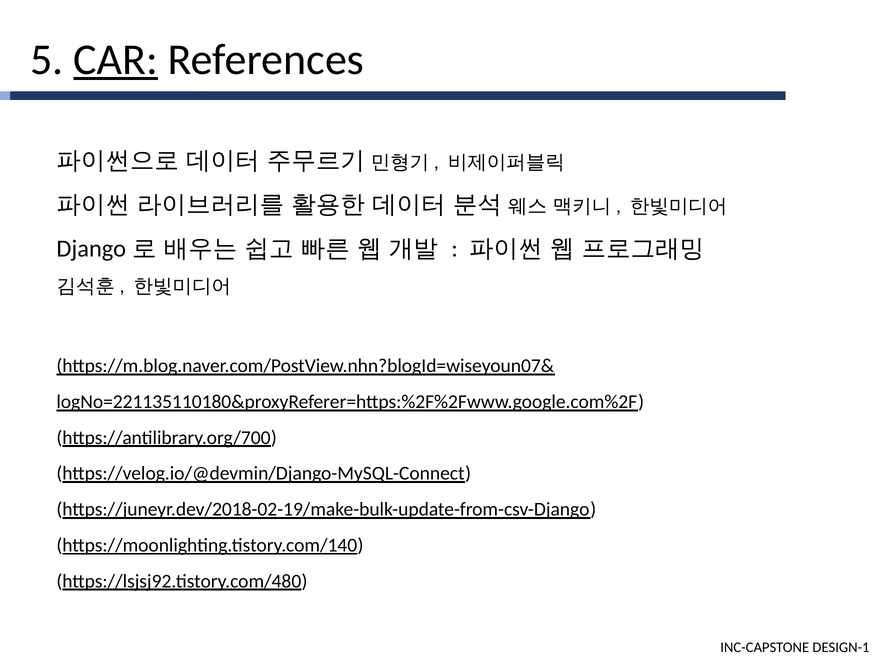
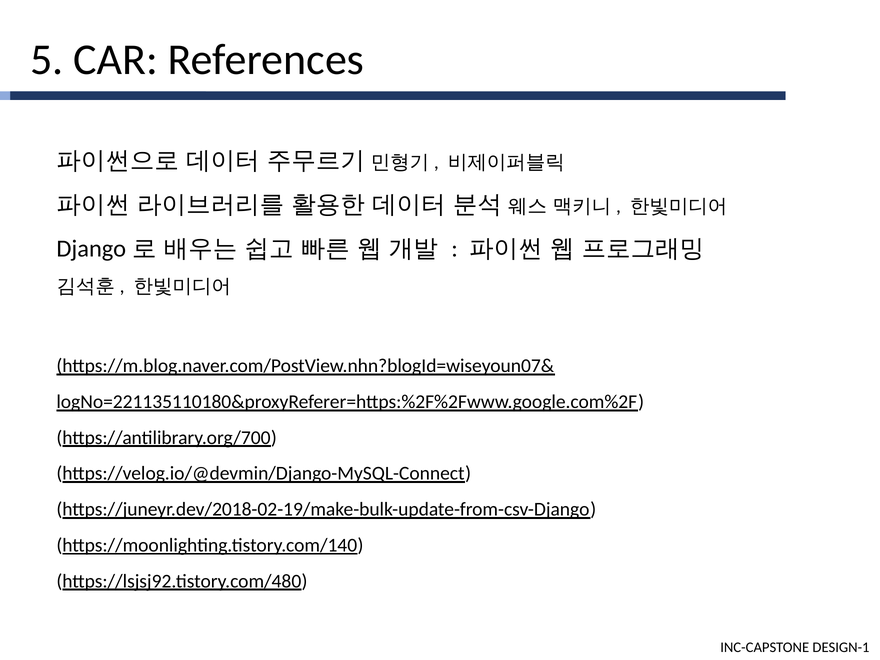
CAR underline: present -> none
